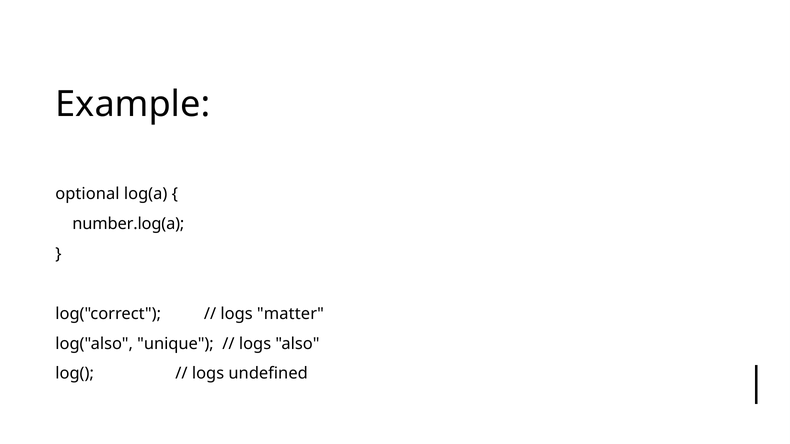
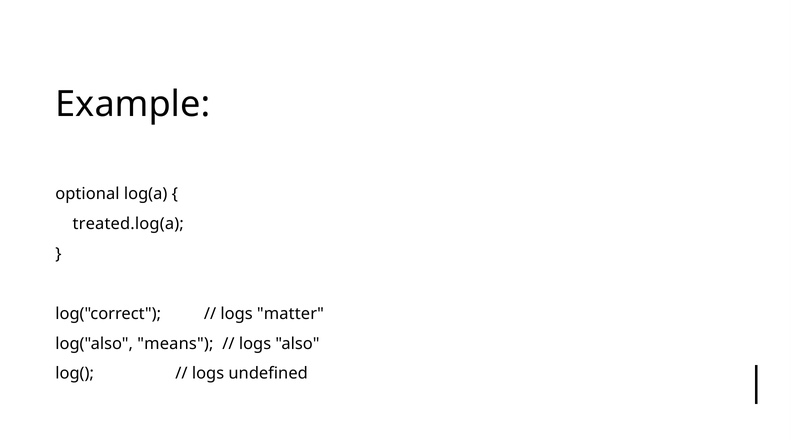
number.log(a: number.log(a -> treated.log(a
unique: unique -> means
